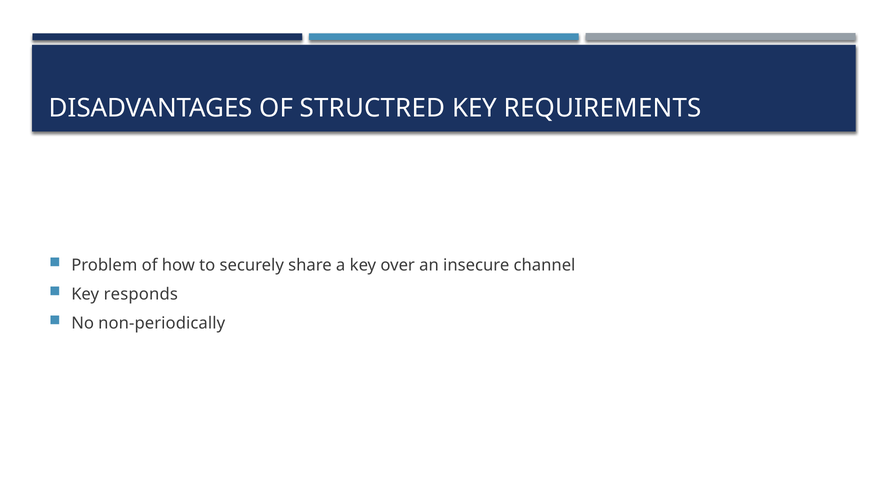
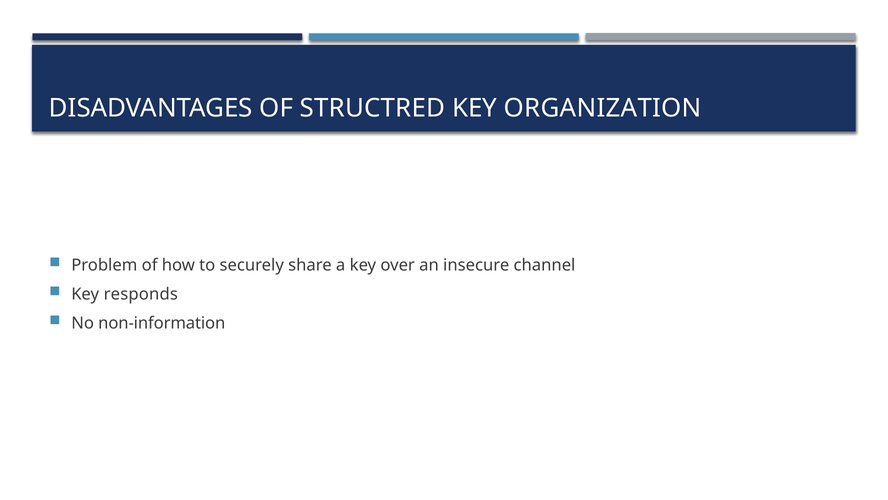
REQUIREMENTS: REQUIREMENTS -> ORGANIZATION
non-periodically: non-periodically -> non-information
